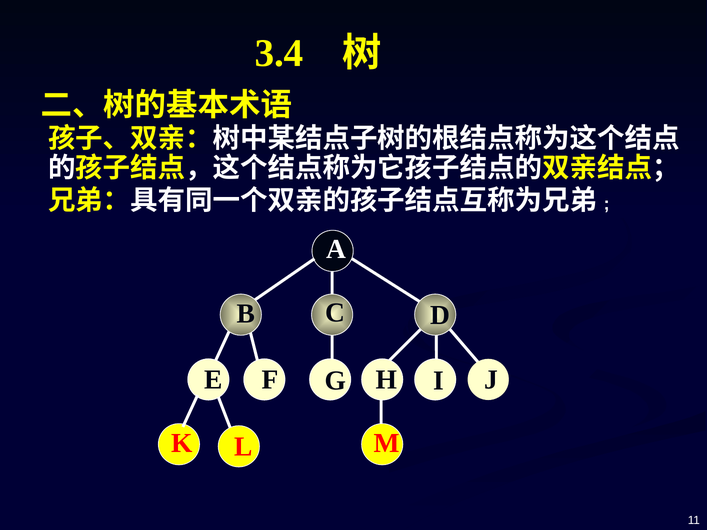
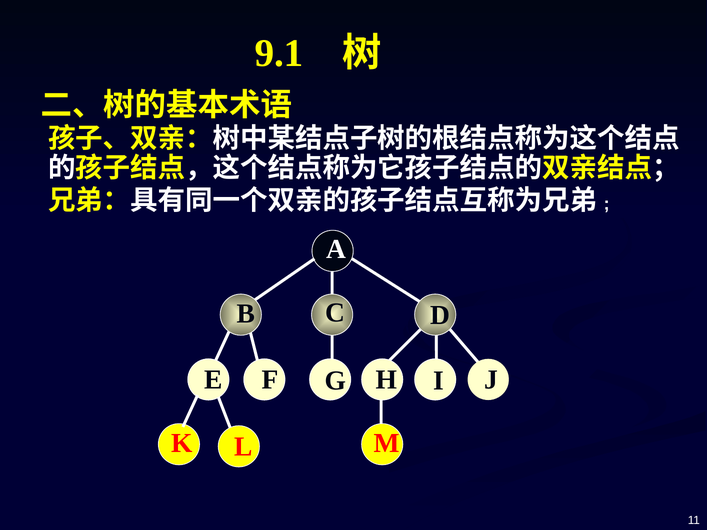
3.4: 3.4 -> 9.1
